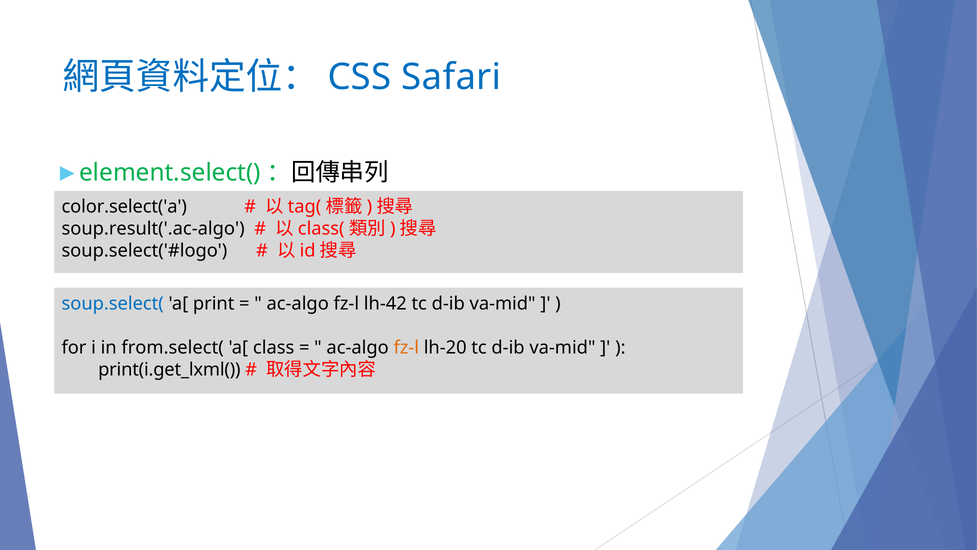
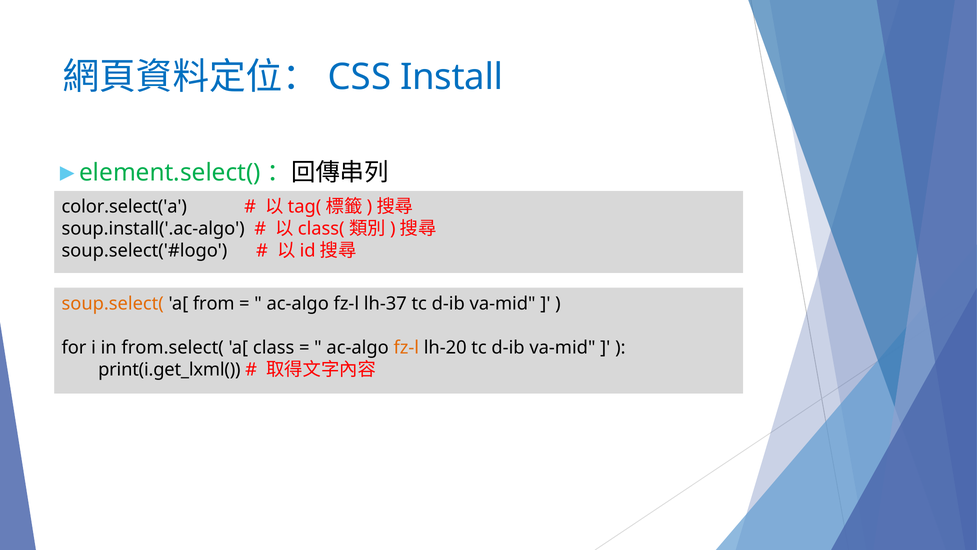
Safari: Safari -> Install
soup.result('.ac-algo: soup.result('.ac-algo -> soup.install('.ac-algo
soup.select( colour: blue -> orange
print: print -> from
lh-42: lh-42 -> lh-37
